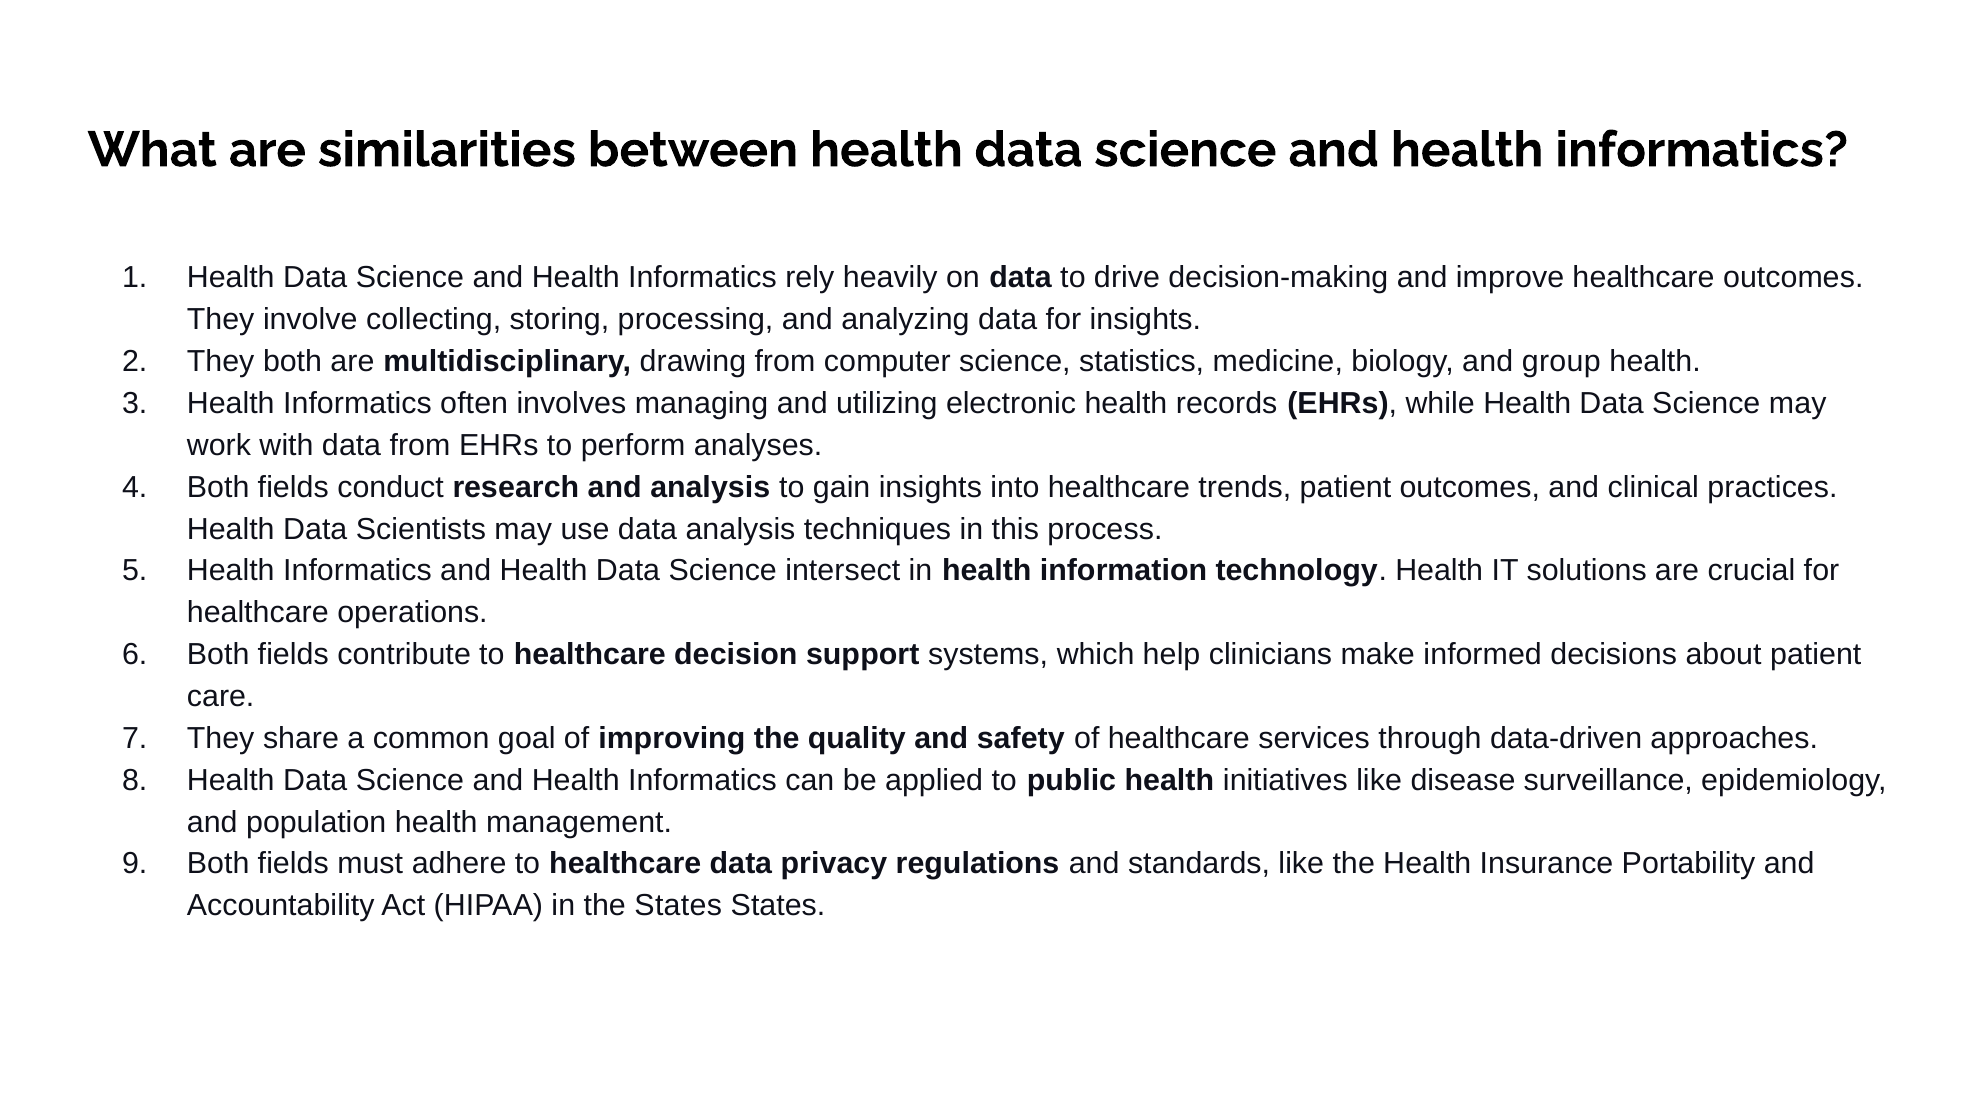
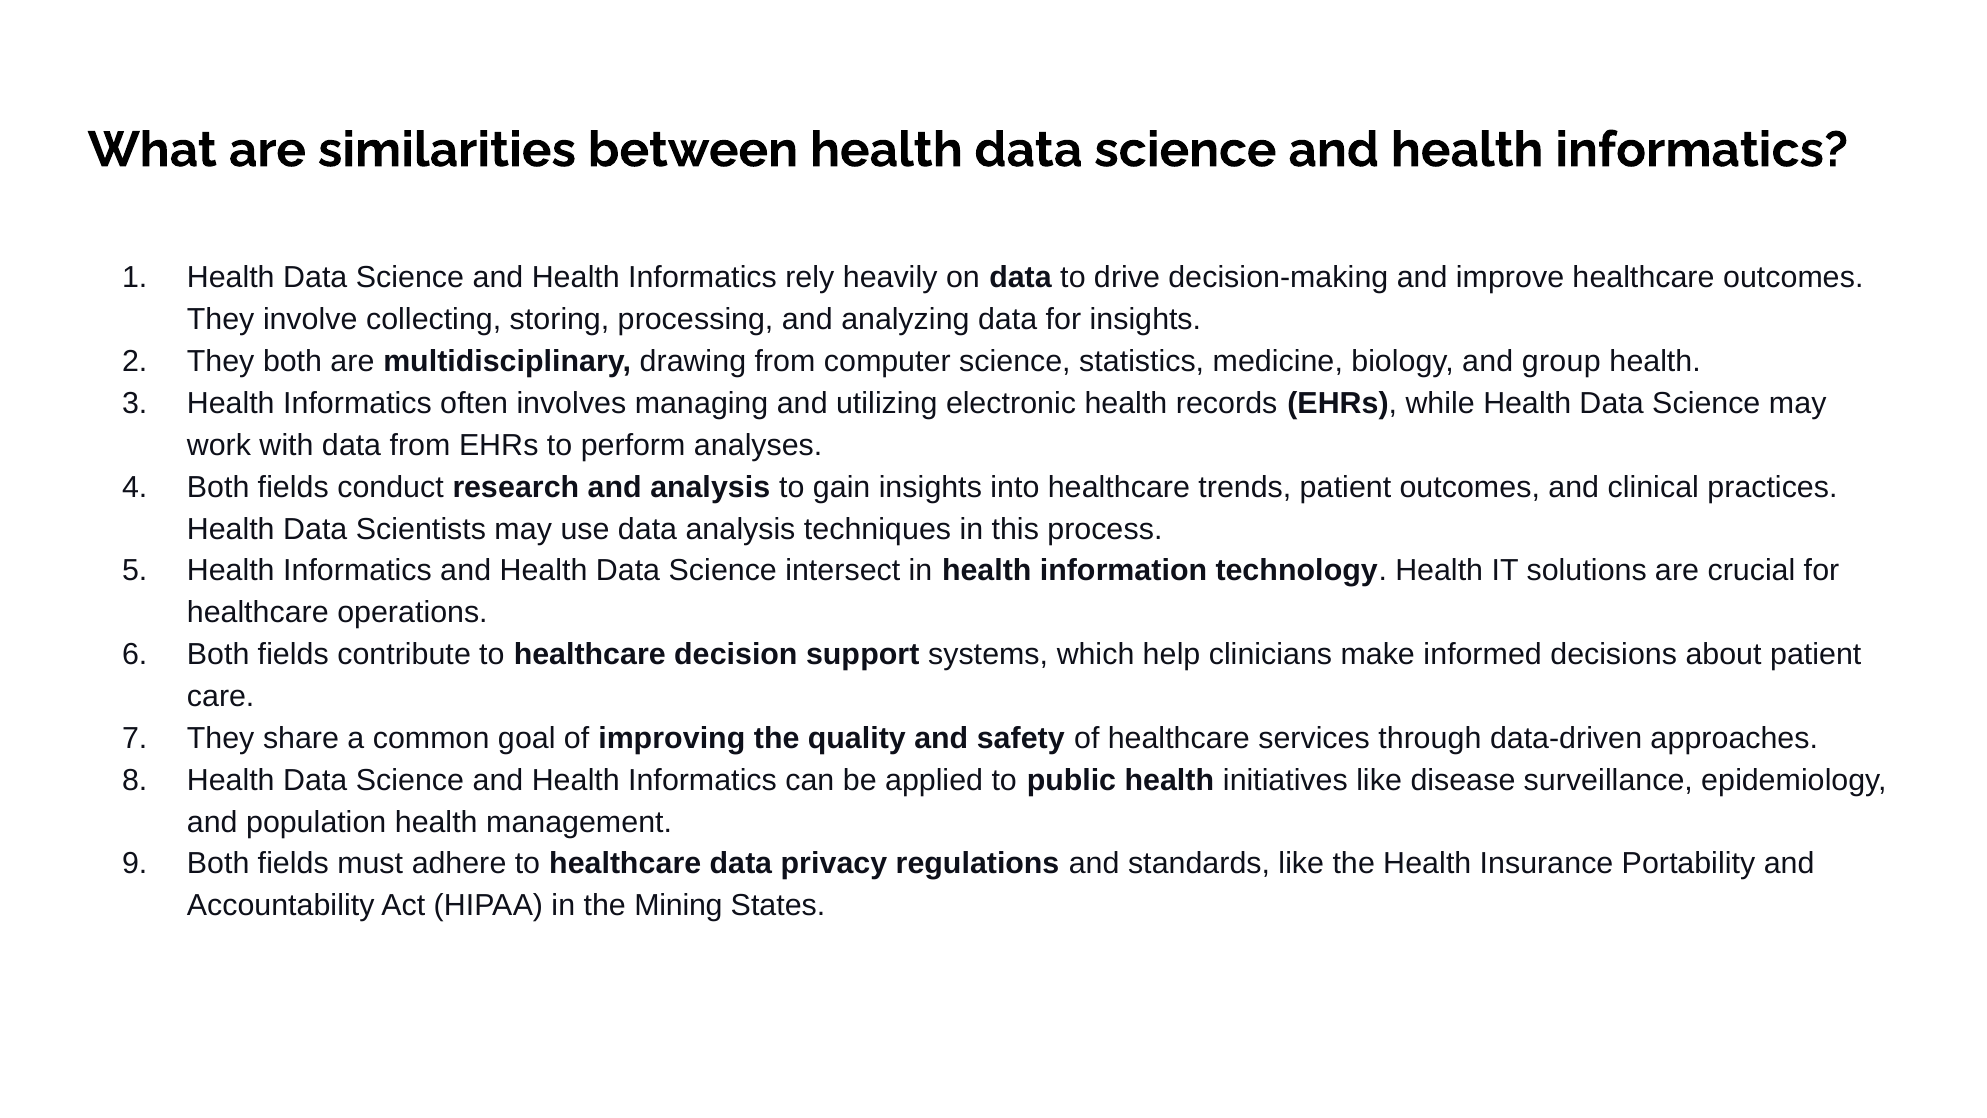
the States: States -> Mining
